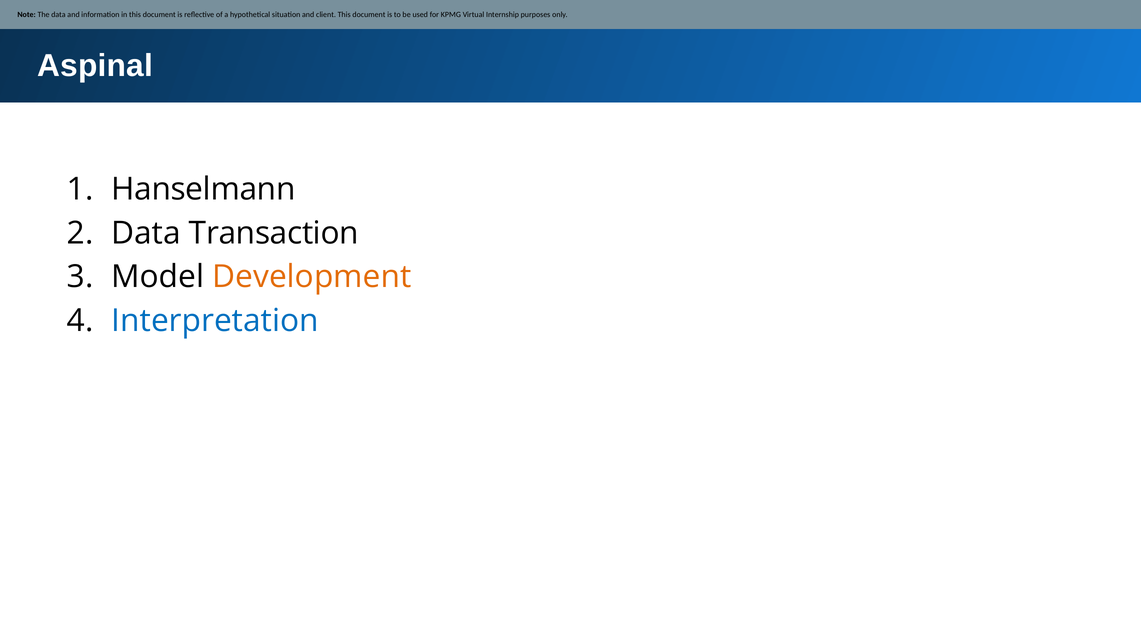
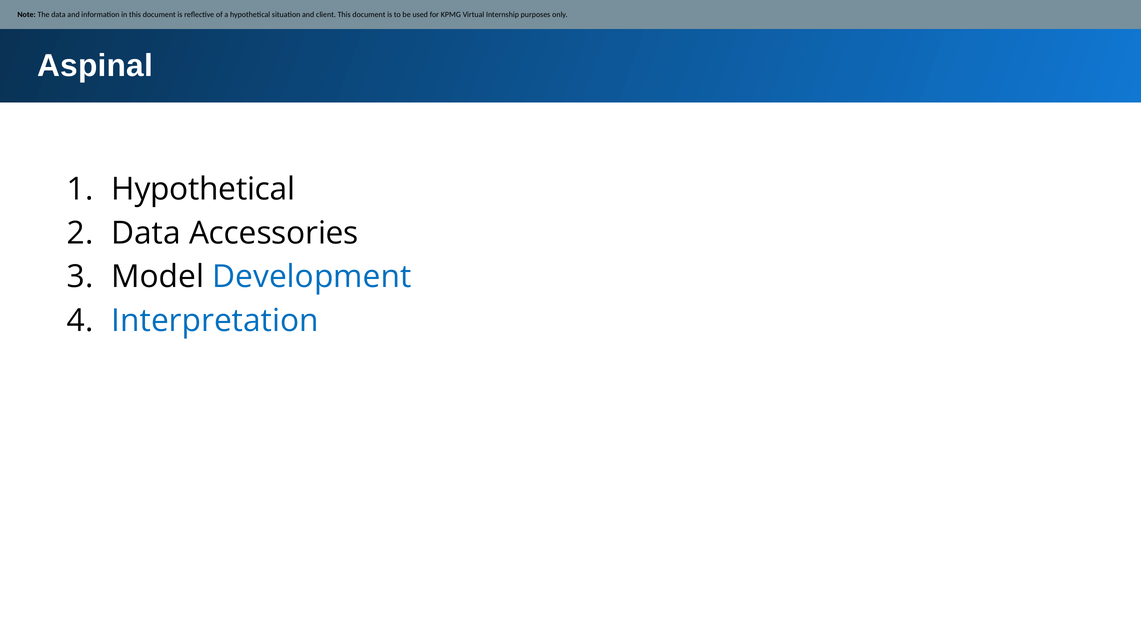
Hanselmann at (203, 189): Hanselmann -> Hypothetical
Transaction: Transaction -> Accessories
Development colour: orange -> blue
